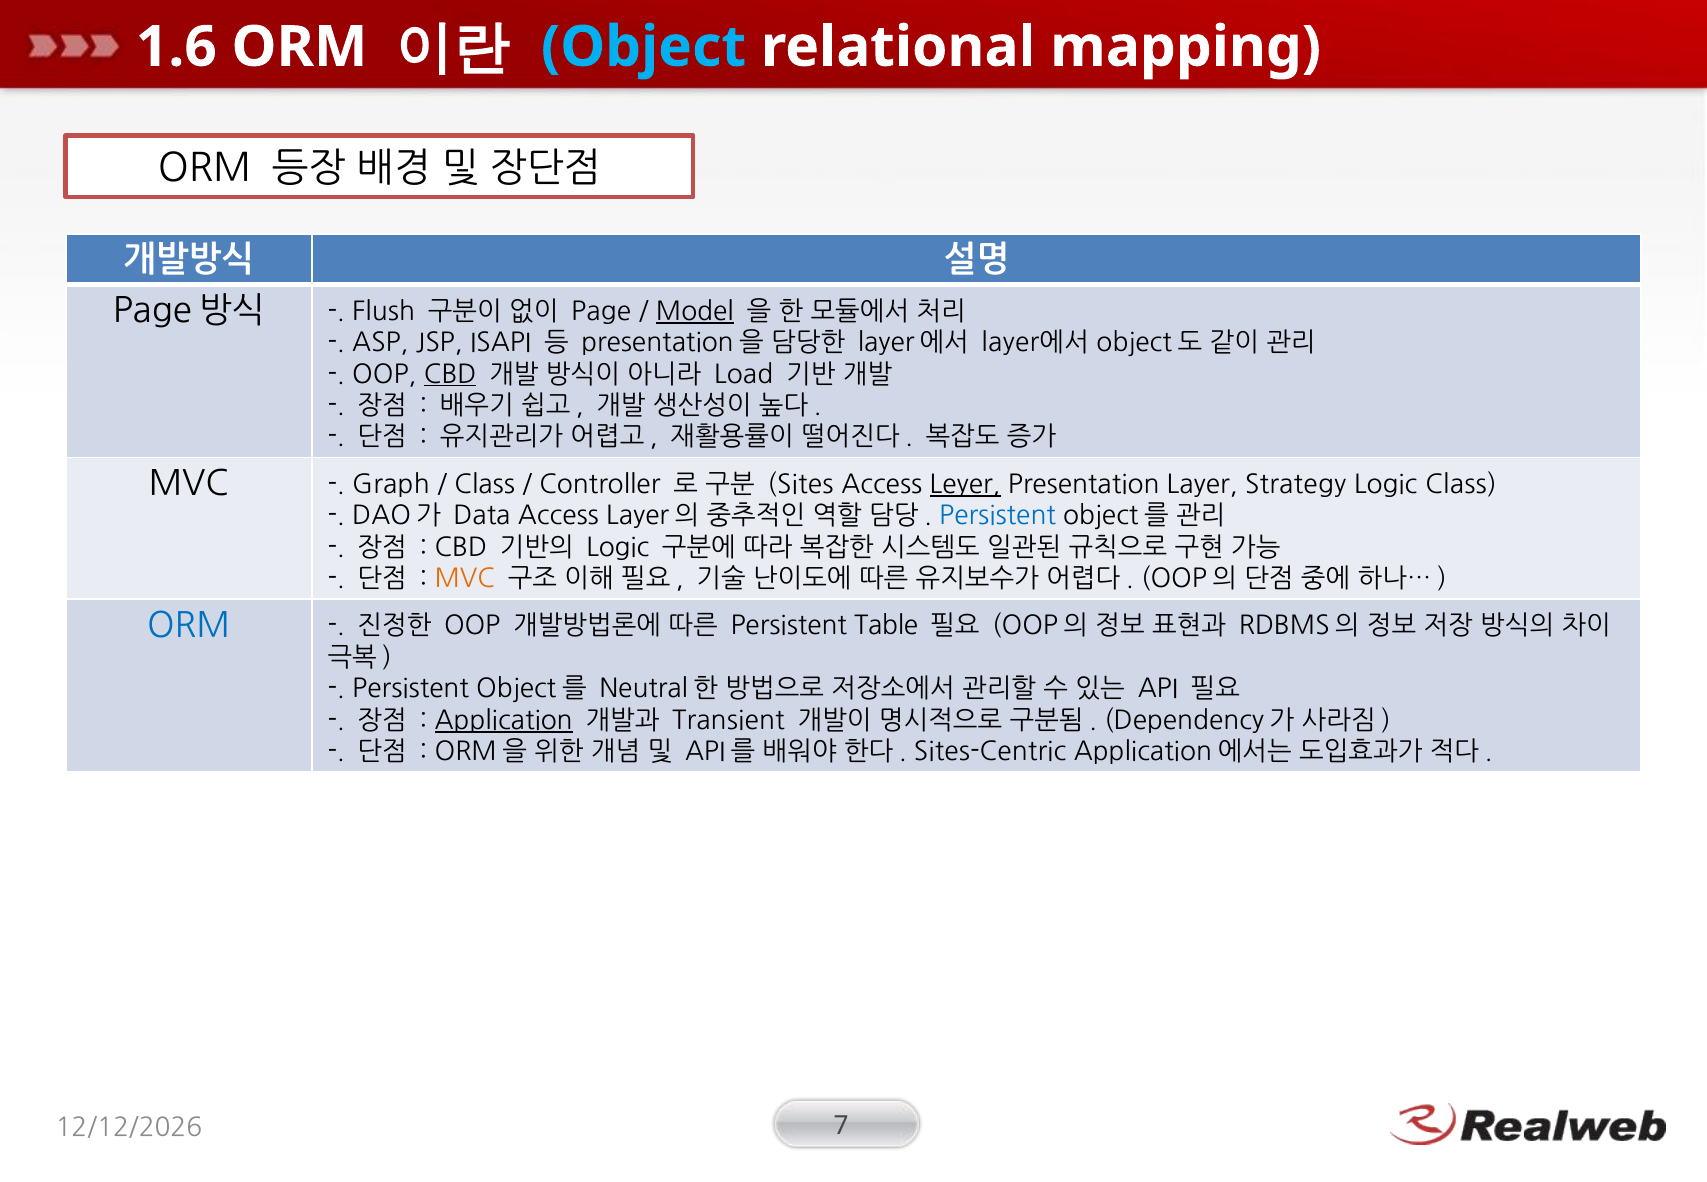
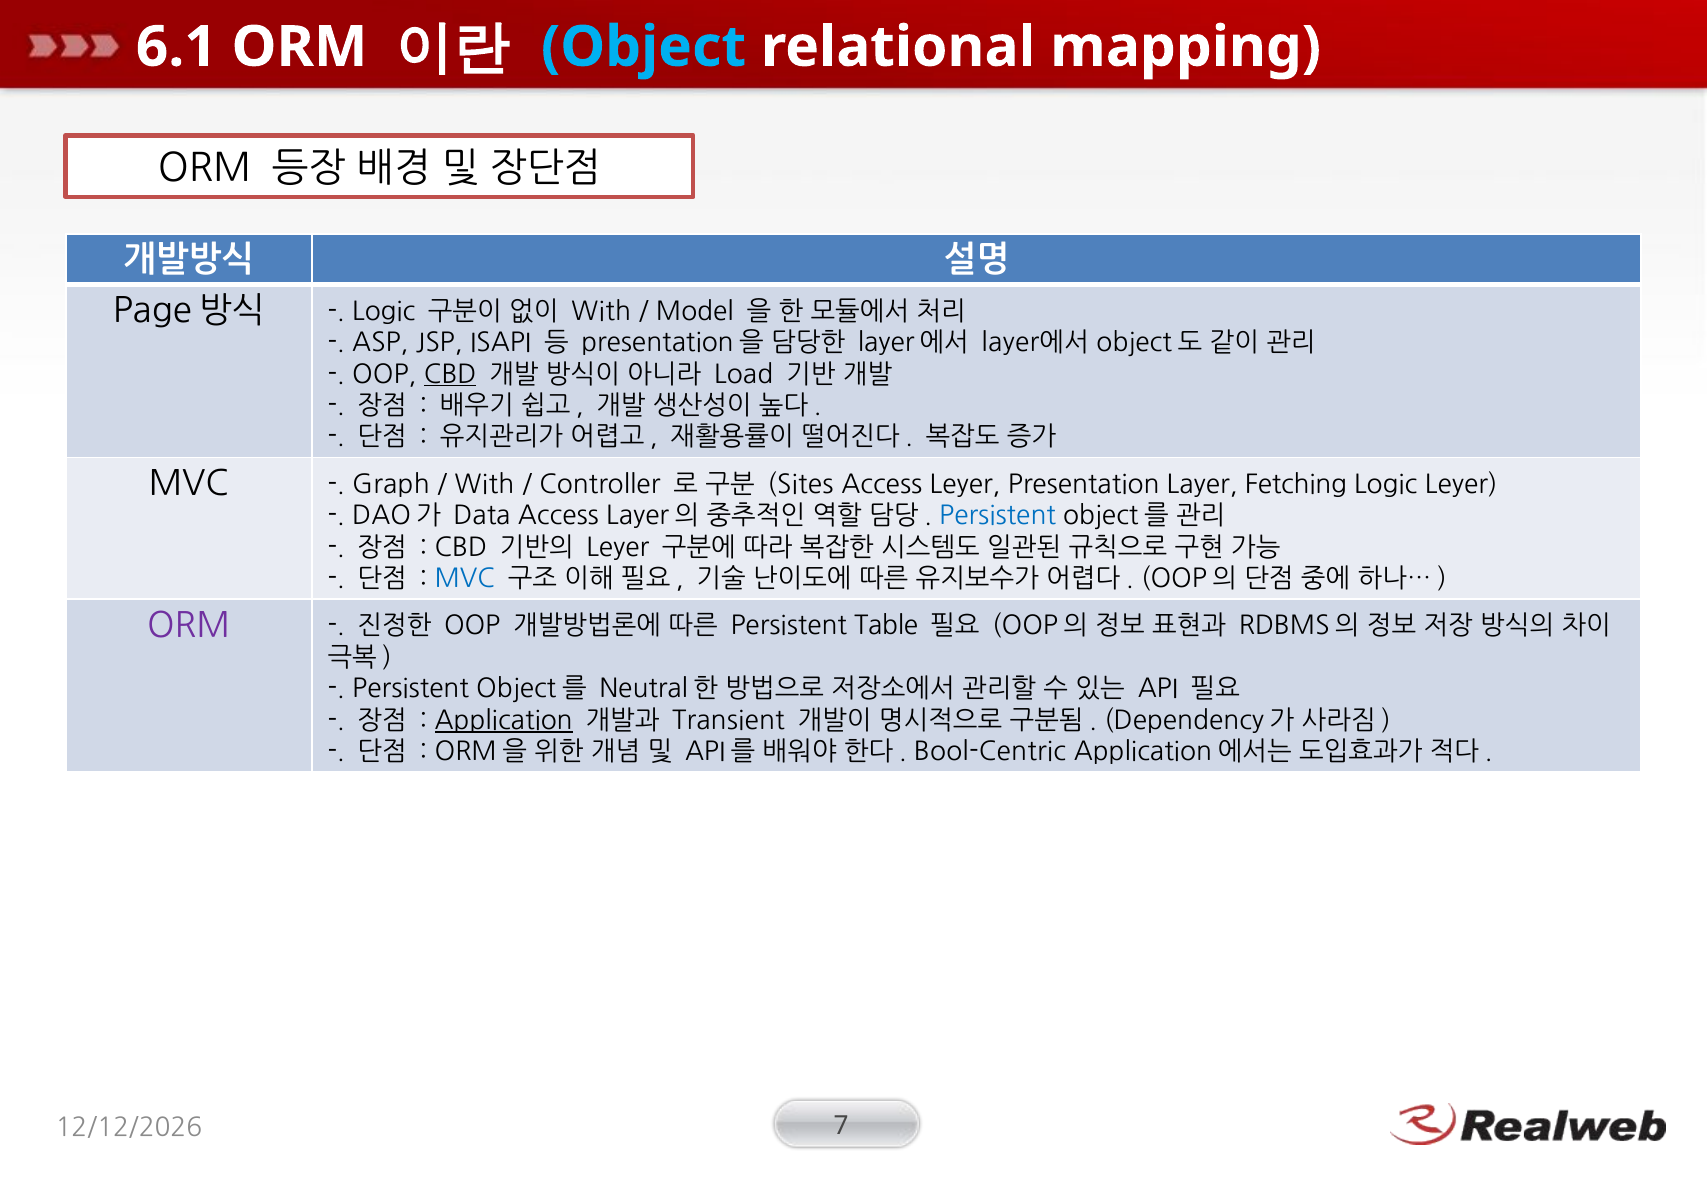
1.6: 1.6 -> 6.1
Flush at (384, 311): Flush -> Logic
Page at (601, 311): Page -> With
Model underline: present -> none
Class at (485, 484): Class -> With
Leyer at (965, 484) underline: present -> none
Strategy: Strategy -> Fetching
Logic Class: Class -> Leyer
Logic at (618, 547): Logic -> Leyer
MVC at (465, 579) colour: orange -> blue
ORM at (189, 625) colour: blue -> purple
Sites-Centric: Sites-Centric -> Bool-Centric
